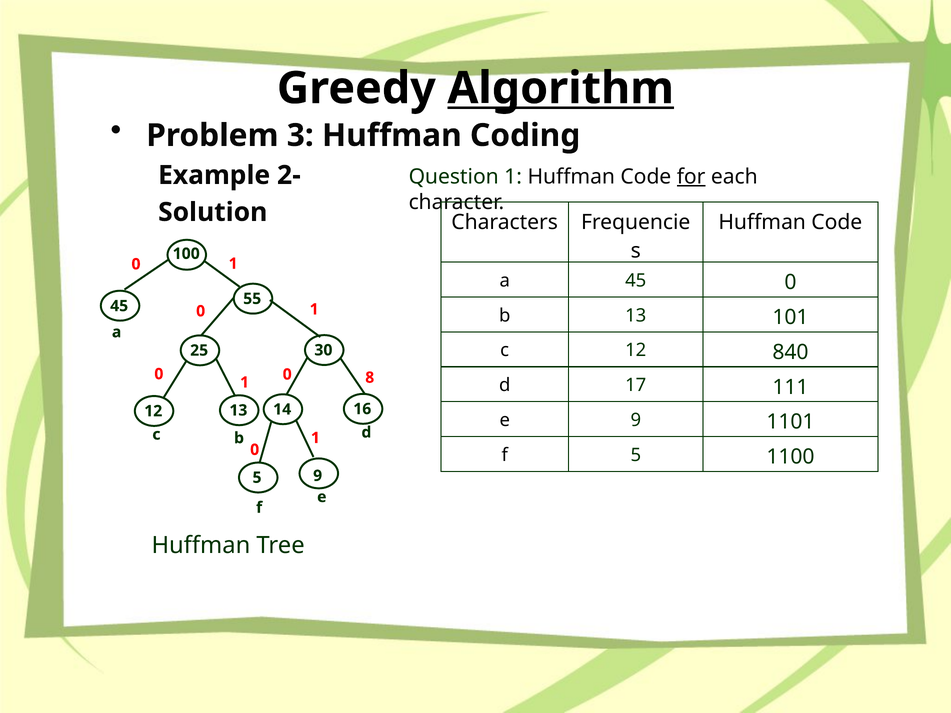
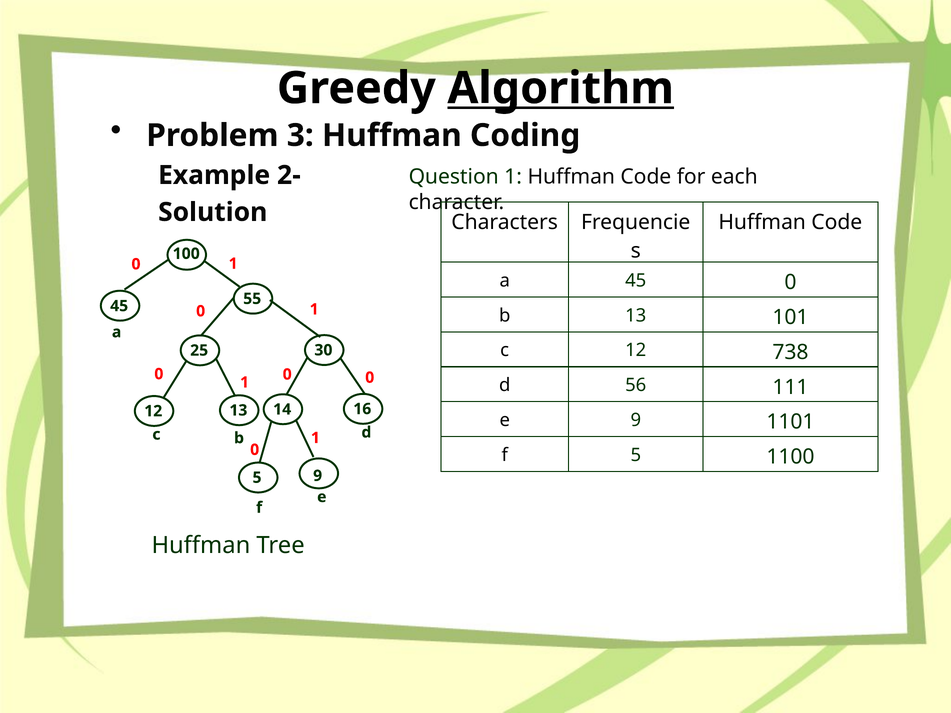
for underline: present -> none
840: 840 -> 738
1 8: 8 -> 0
17: 17 -> 56
